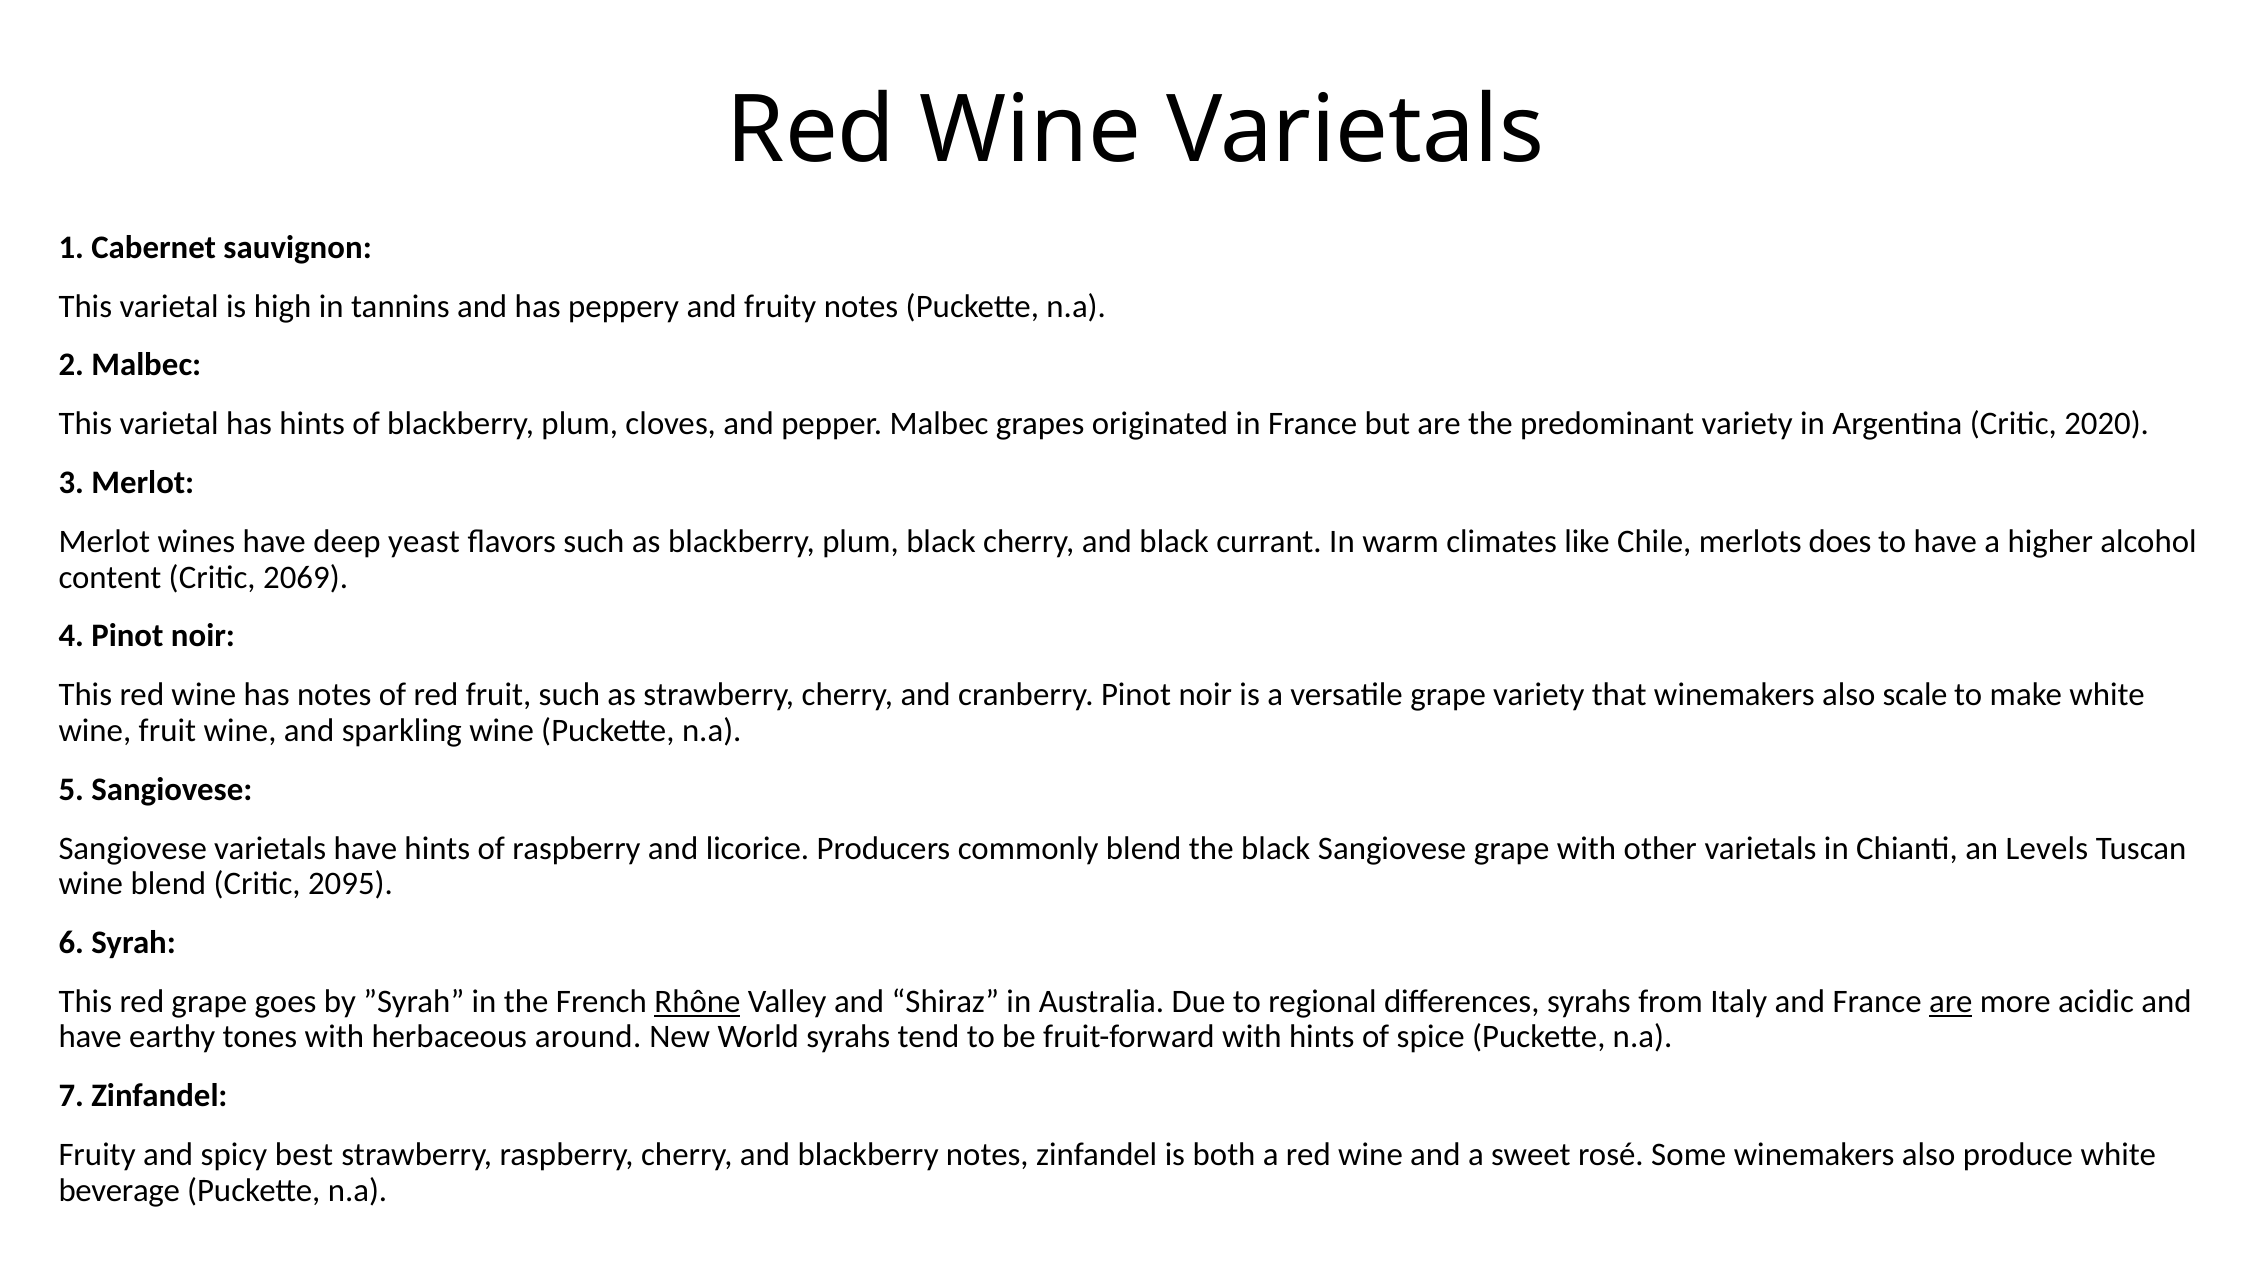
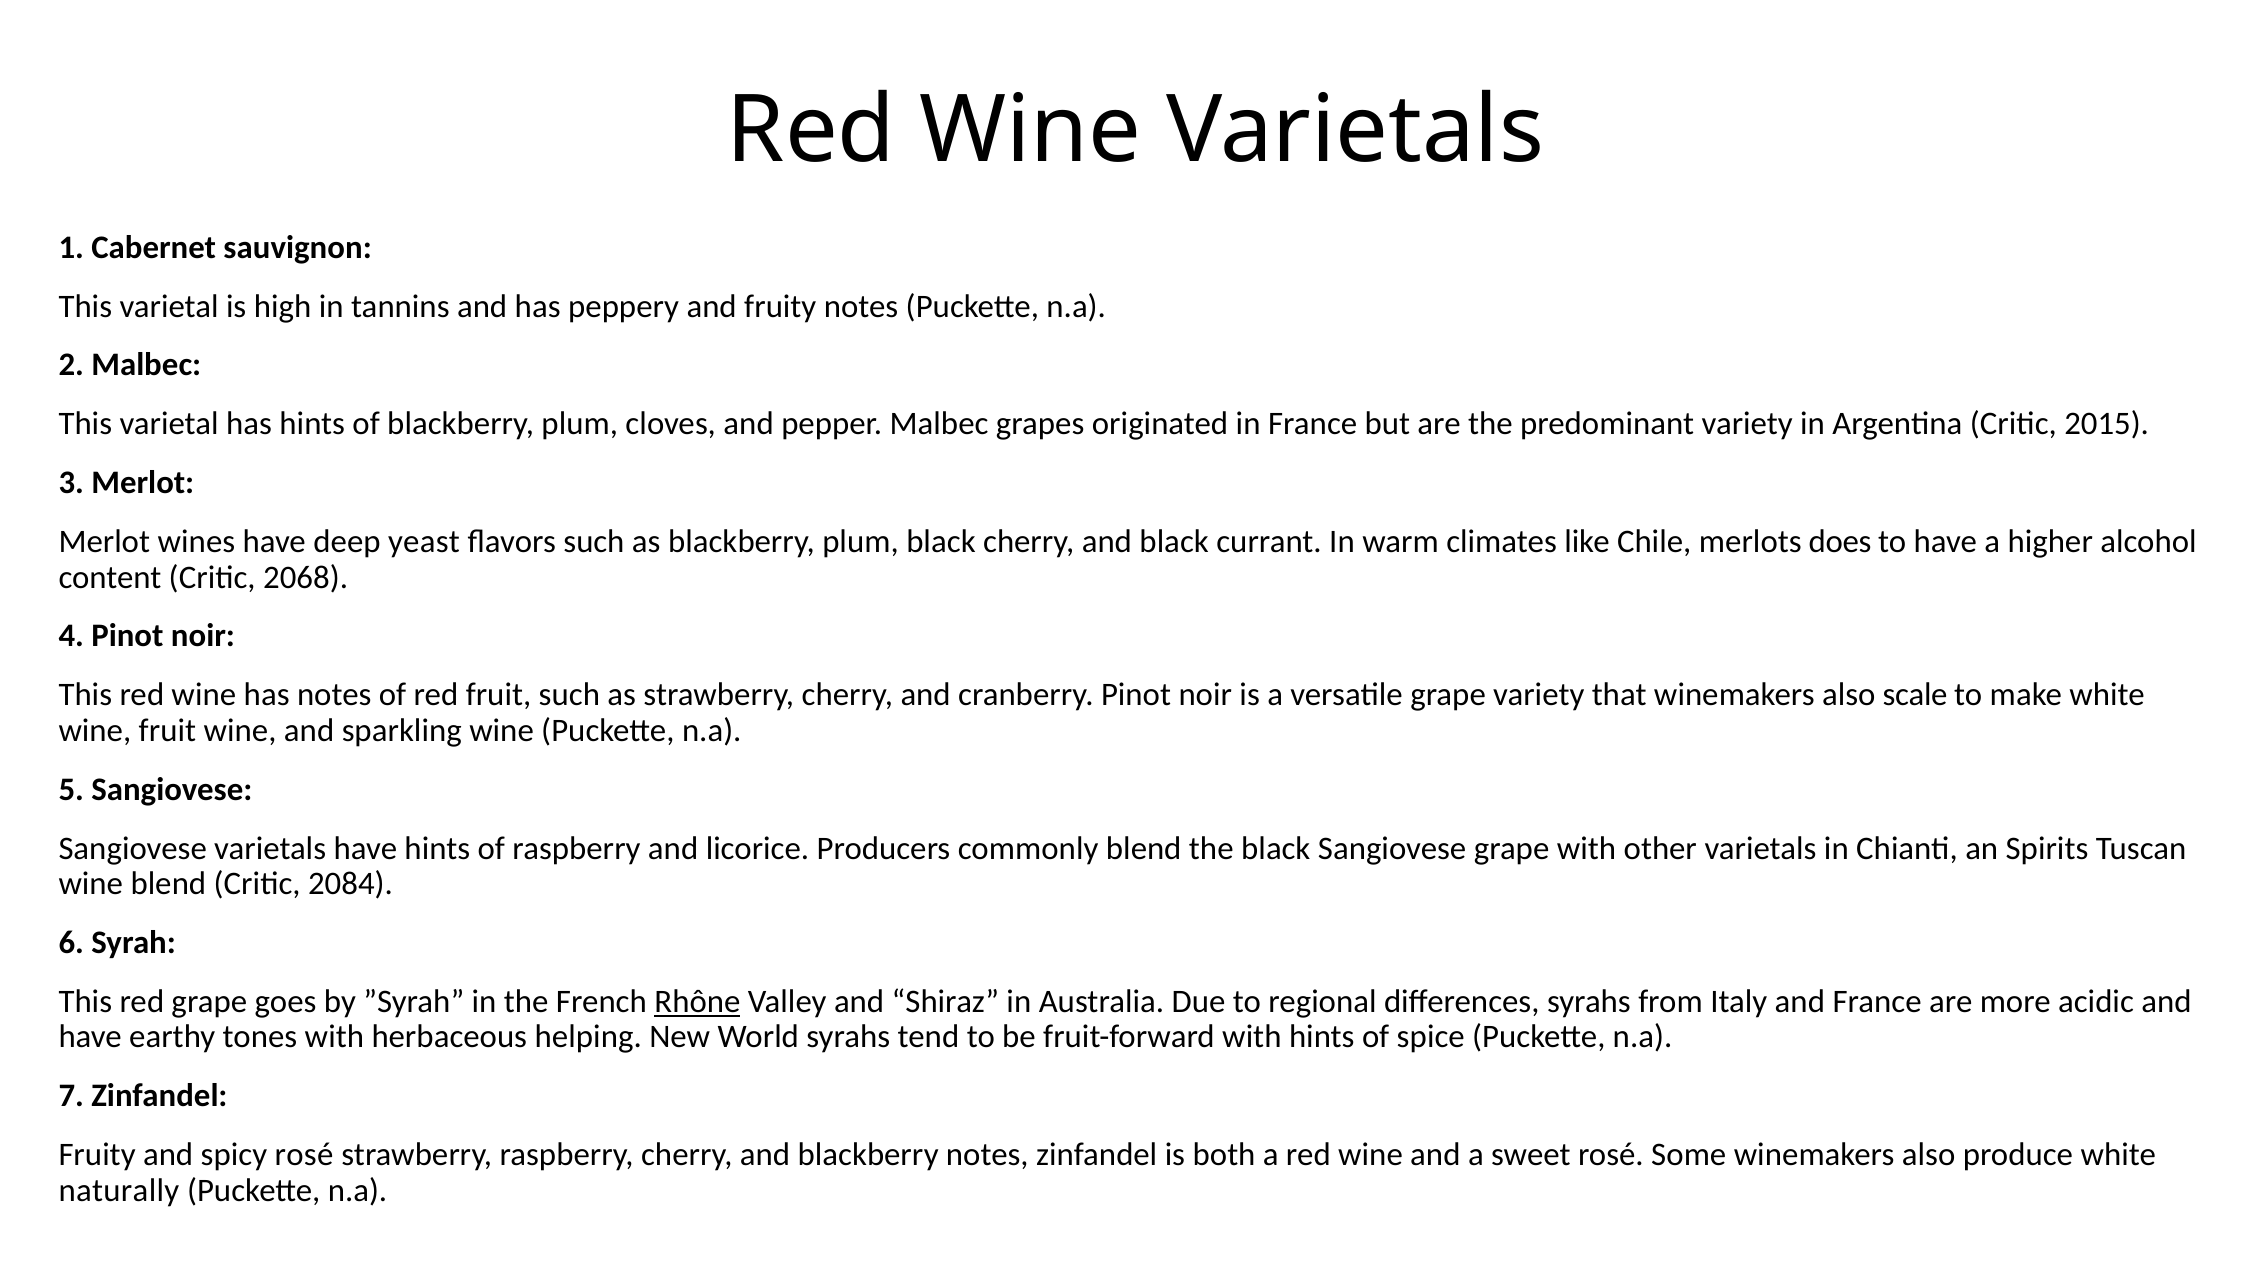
2020: 2020 -> 2015
2069: 2069 -> 2068
Levels: Levels -> Spirits
2095: 2095 -> 2084
are at (1951, 1002) underline: present -> none
around: around -> helping
spicy best: best -> rosé
beverage: beverage -> naturally
